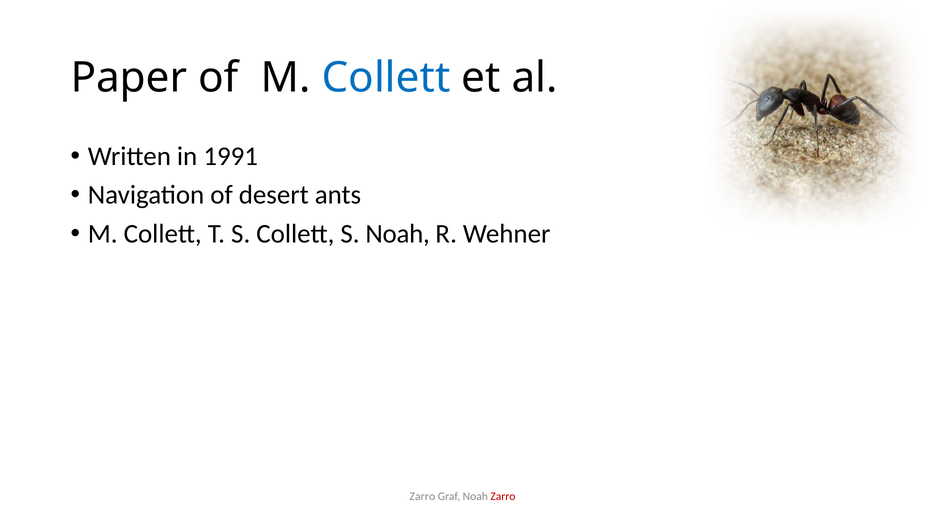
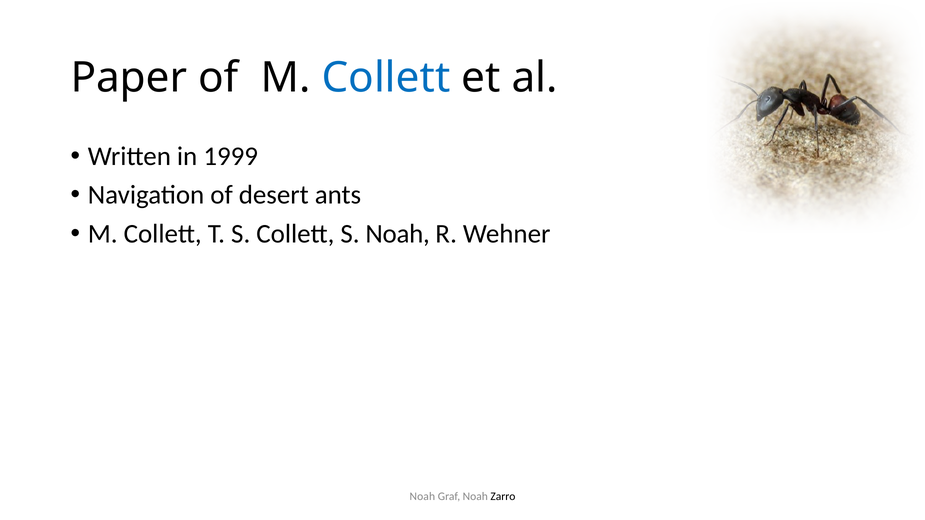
1991: 1991 -> 1999
Zarro at (422, 497): Zarro -> Noah
Zarro at (503, 497) colour: red -> black
